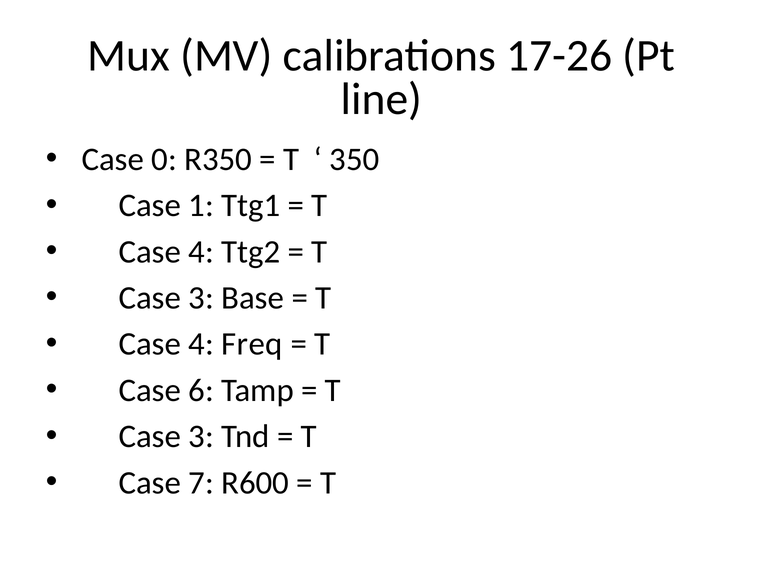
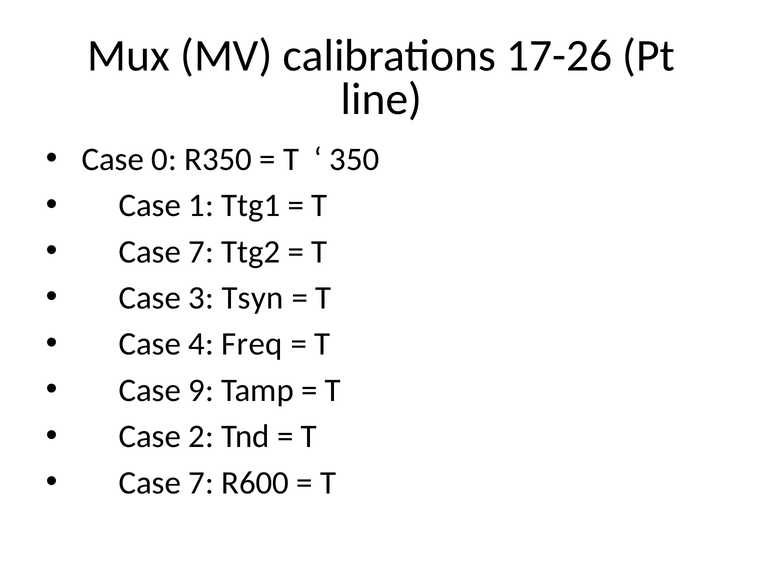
4 at (201, 252): 4 -> 7
Base: Base -> Tsyn
6: 6 -> 9
3 at (201, 437): 3 -> 2
